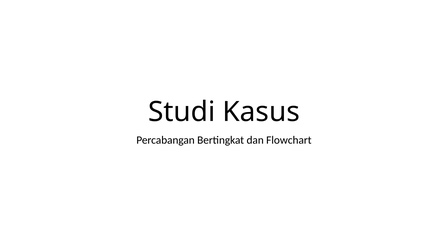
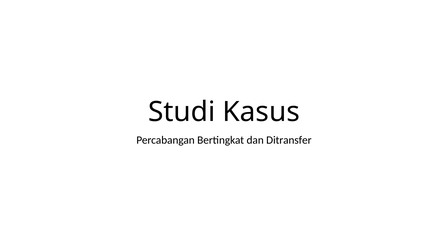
Flowchart: Flowchart -> Ditransfer
